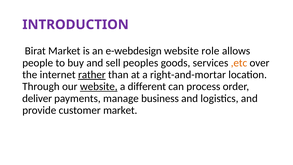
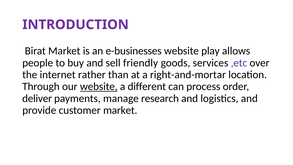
e-webdesign: e-webdesign -> e-businesses
role: role -> play
peoples: peoples -> friendly
,etc colour: orange -> purple
rather underline: present -> none
business: business -> research
